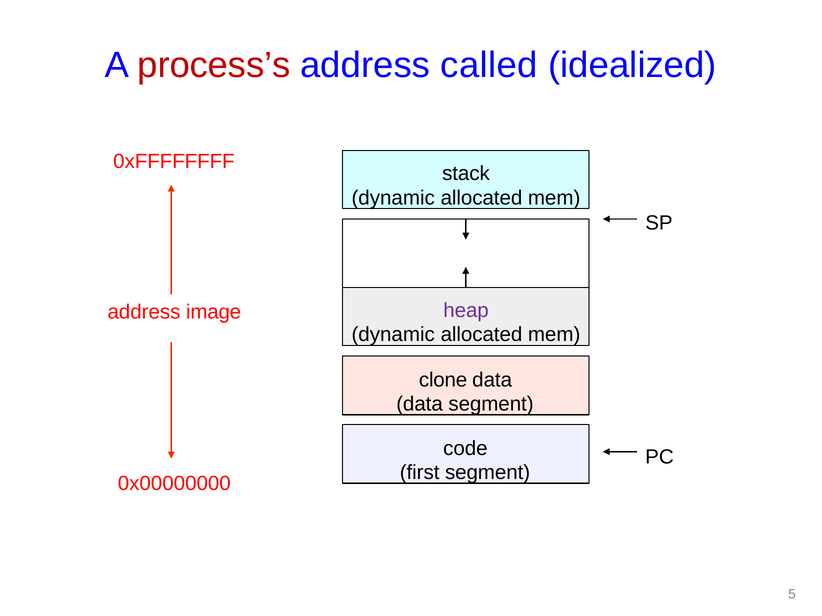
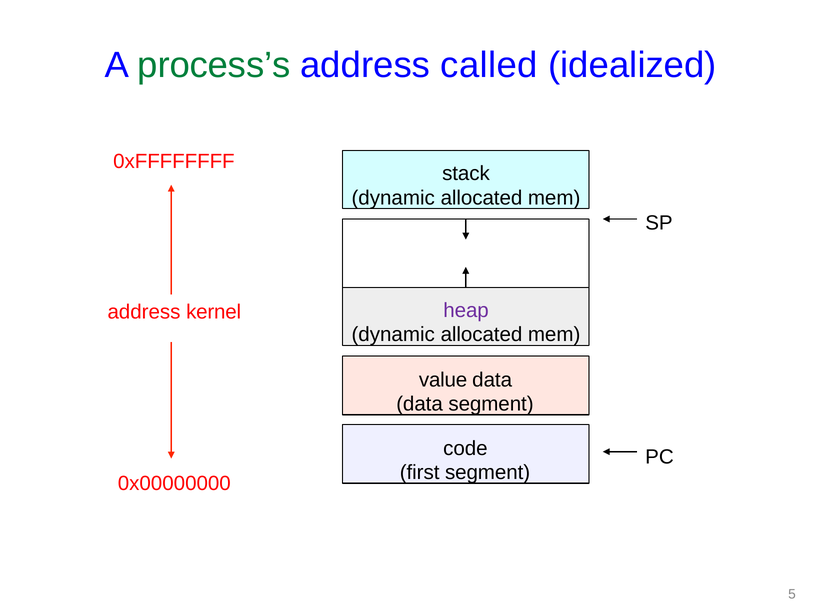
process’s colour: red -> green
image: image -> kernel
clone: clone -> value
